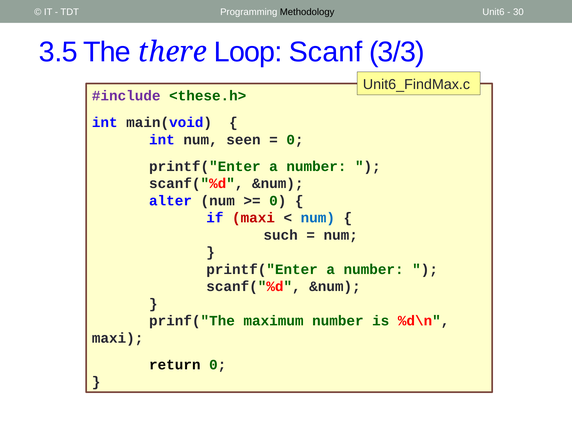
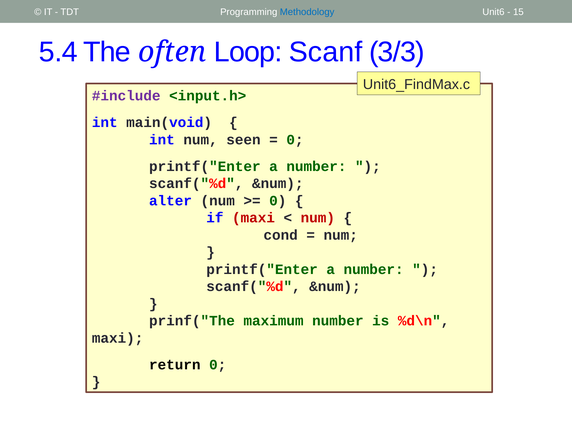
Methodology colour: black -> blue
30: 30 -> 15
3.5: 3.5 -> 5.4
there: there -> often
<these.h>: <these.h> -> <input.h>
num at (318, 218) colour: blue -> red
such: such -> cond
